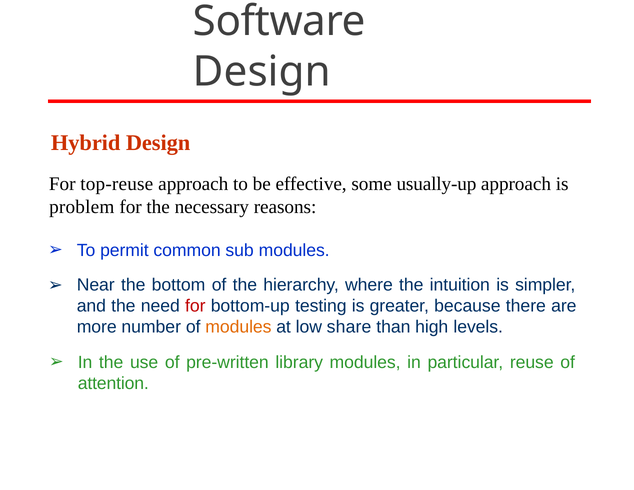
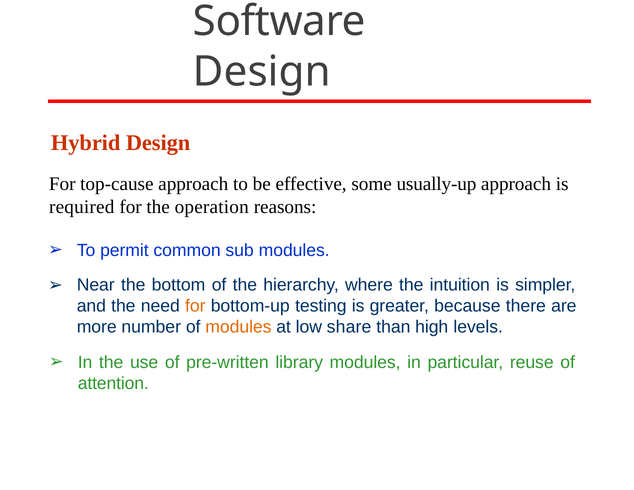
top-reuse: top-reuse -> top-cause
problem: problem -> required
necessary: necessary -> operation
for at (195, 306) colour: red -> orange
